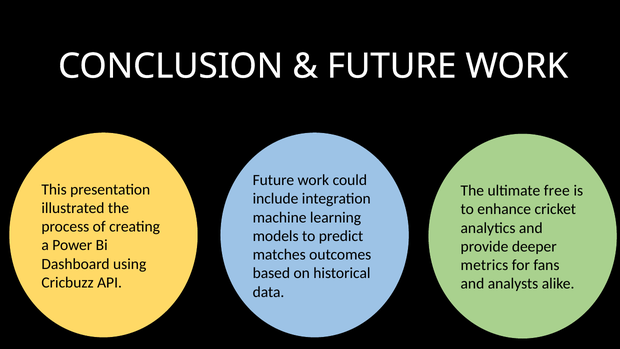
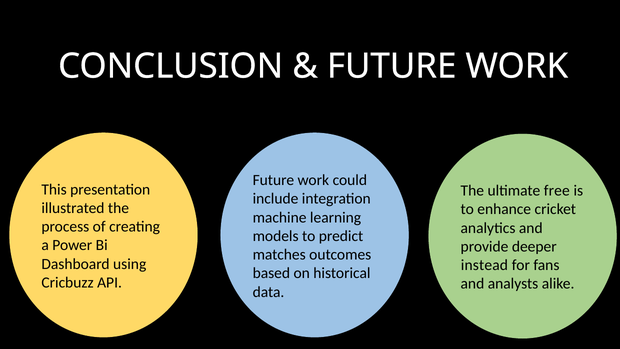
metrics: metrics -> instead
